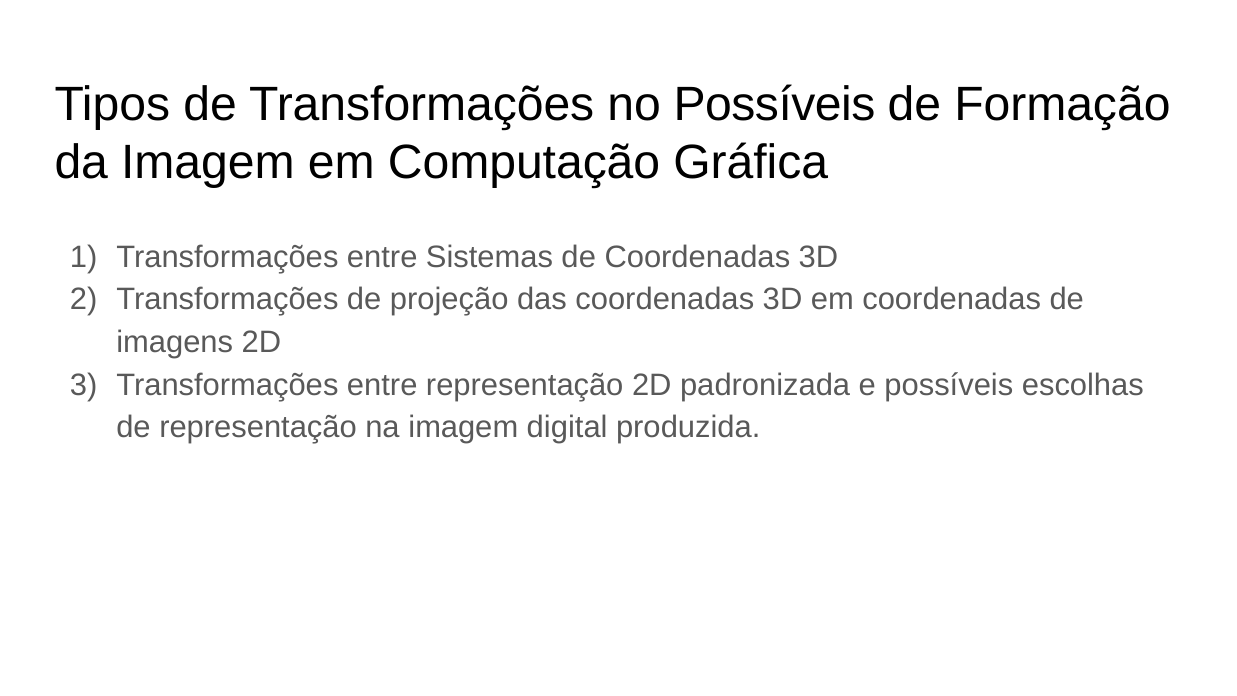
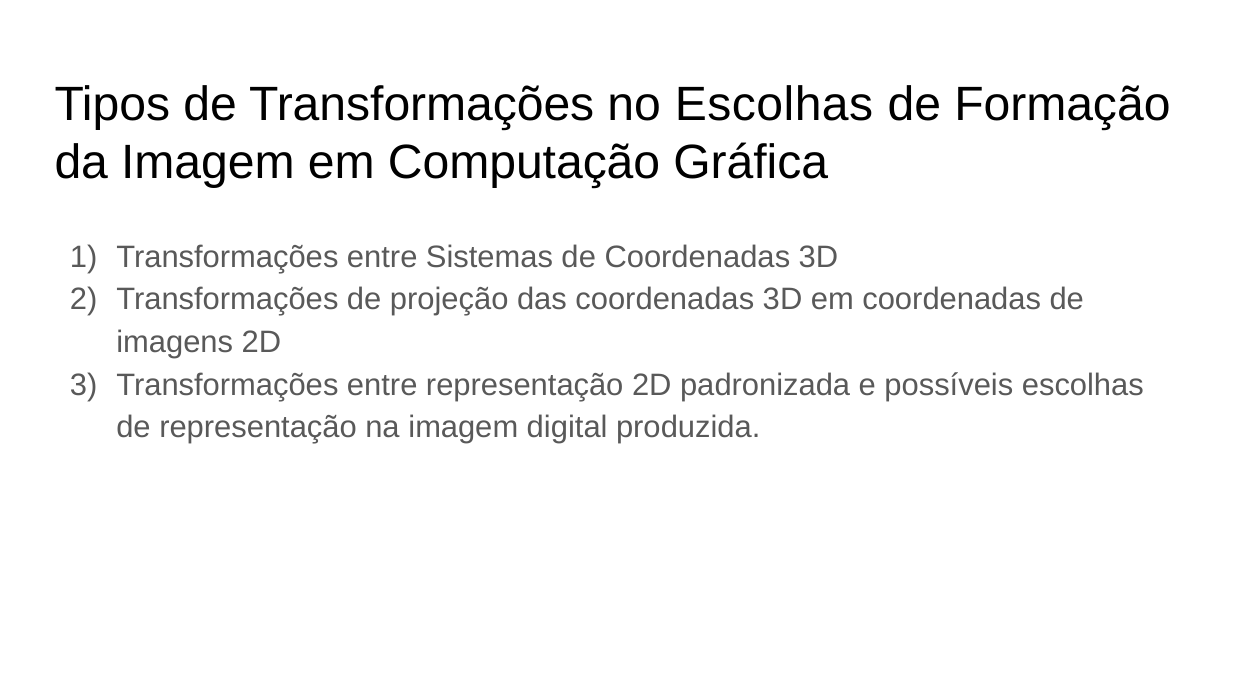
no Possíveis: Possíveis -> Escolhas
